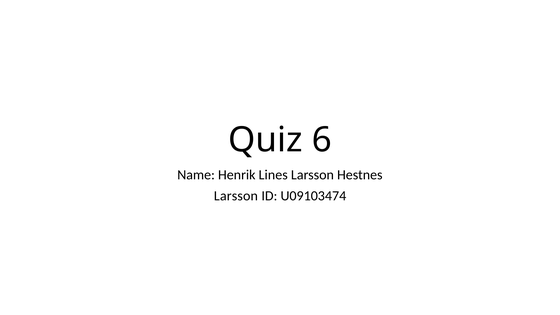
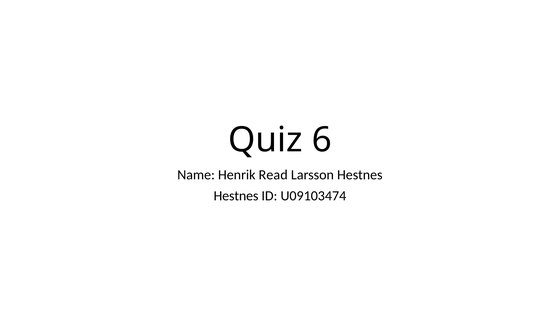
Lines: Lines -> Read
Larsson at (236, 196): Larsson -> Hestnes
